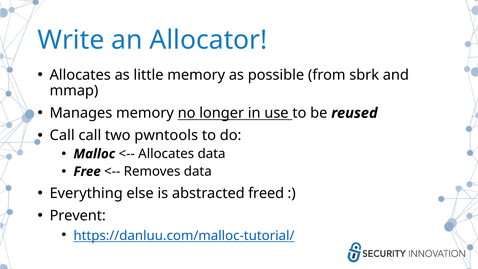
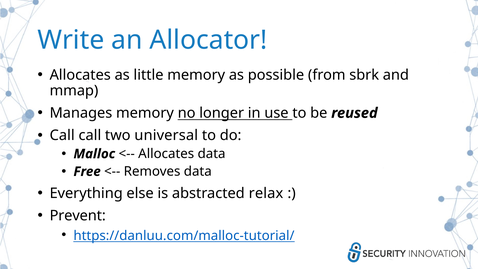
pwntools: pwntools -> universal
freed: freed -> relax
